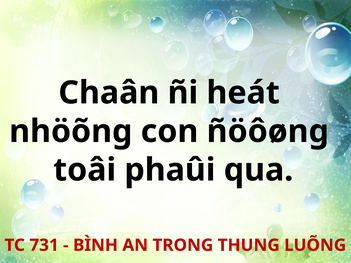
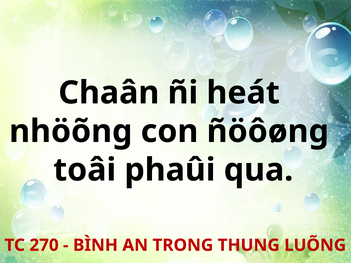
731: 731 -> 270
